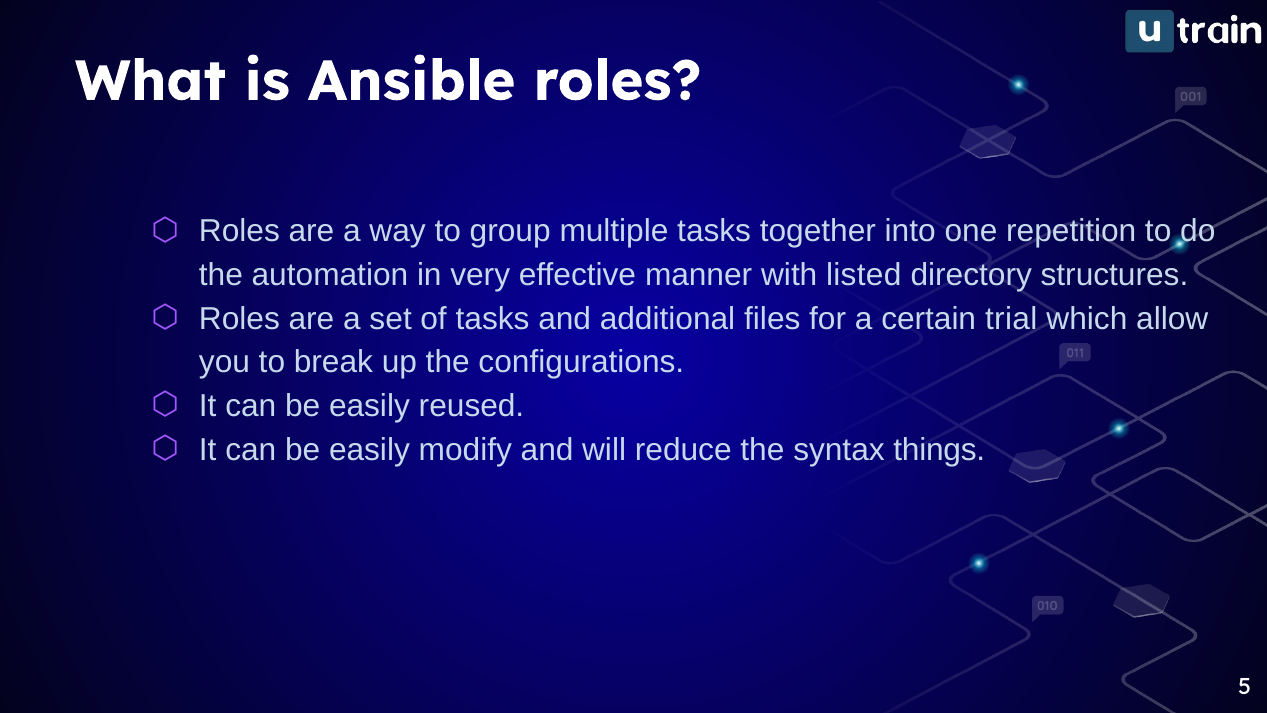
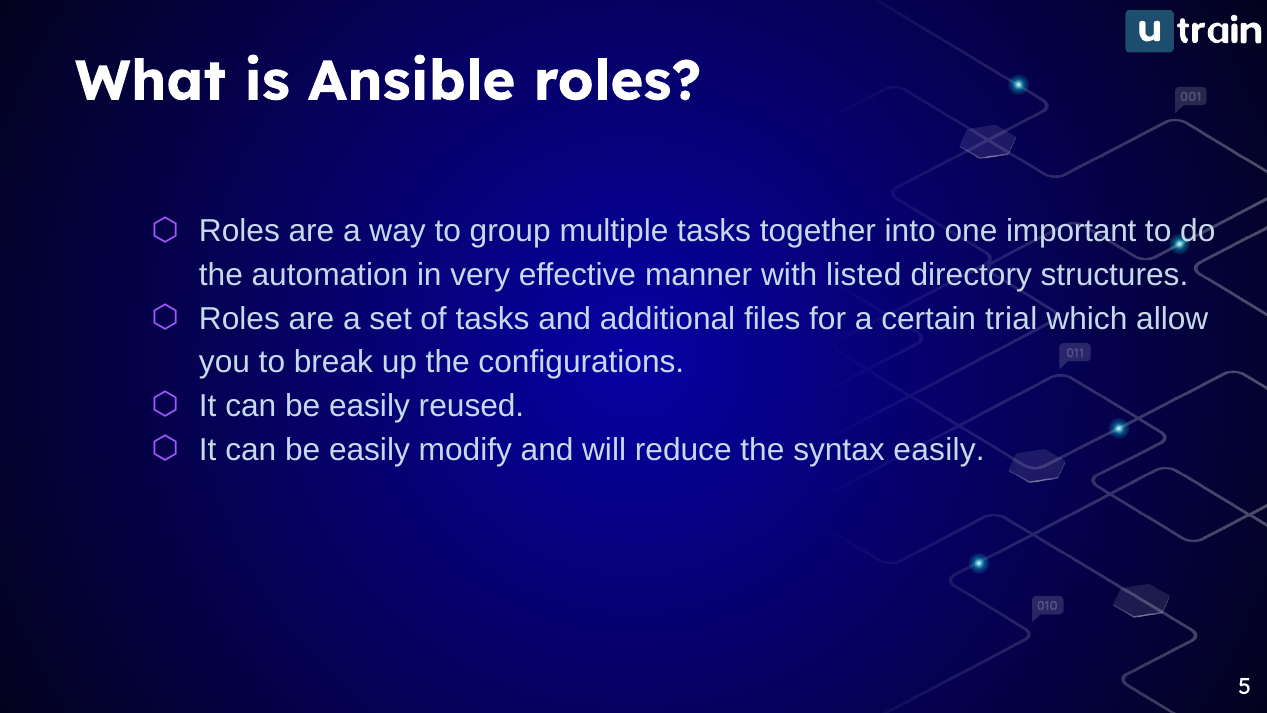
repetition: repetition -> important
syntax things: things -> easily
